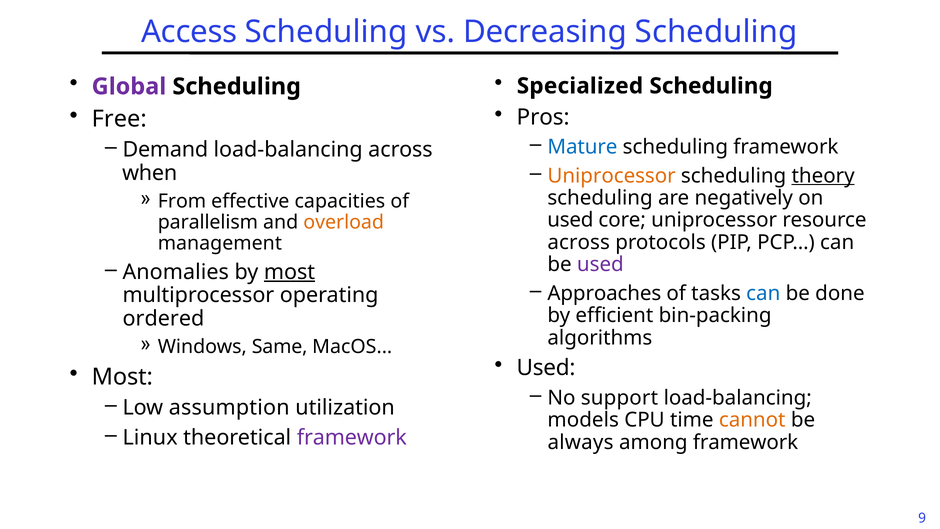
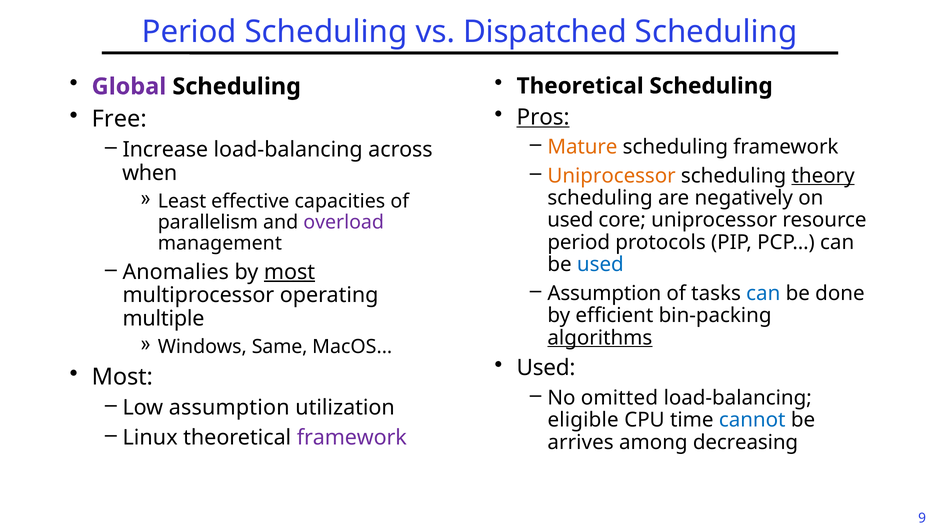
Access at (189, 32): Access -> Period
Decreasing: Decreasing -> Dispatched
Specialized at (580, 86): Specialized -> Theoretical
Pros underline: none -> present
Mature colour: blue -> orange
Demand: Demand -> Increase
From: From -> Least
overload colour: orange -> purple
across at (579, 242): across -> period
used at (600, 264) colour: purple -> blue
Approaches at (604, 293): Approaches -> Assumption
ordered: ordered -> multiple
algorithms underline: none -> present
support: support -> omitted
models: models -> eligible
cannot colour: orange -> blue
always: always -> arrives
among framework: framework -> decreasing
